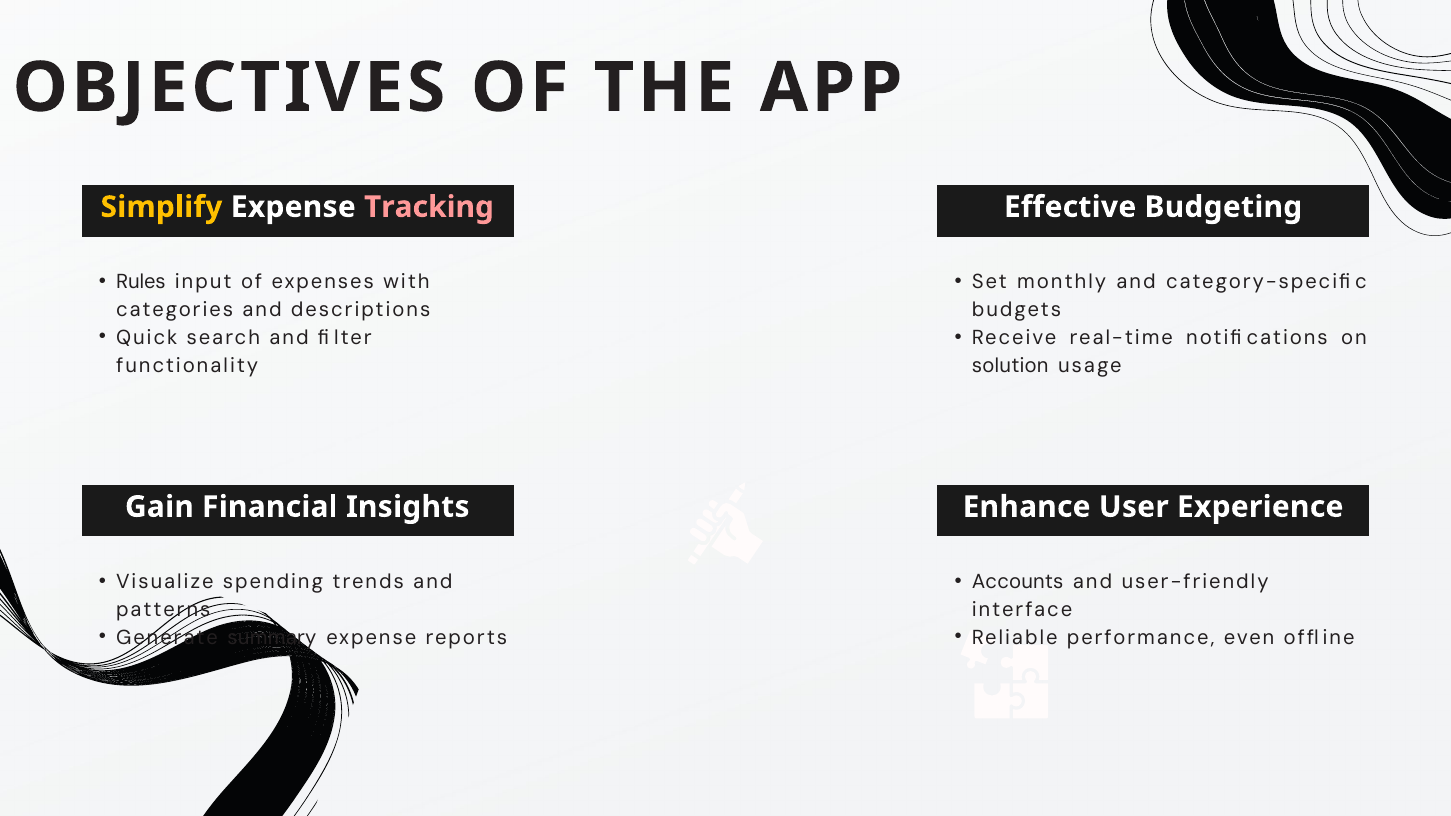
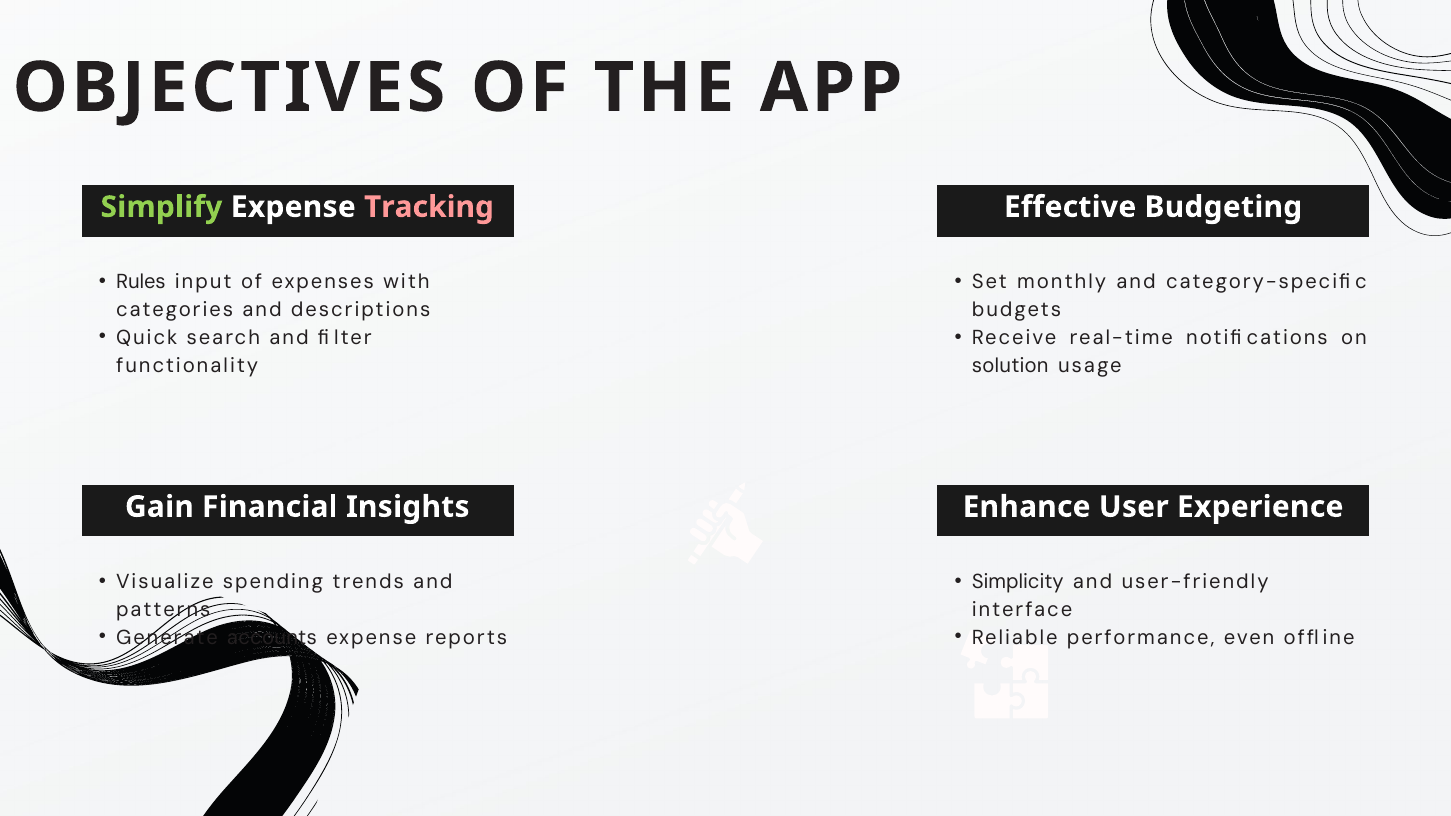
Simplify colour: yellow -> light green
Accounts: Accounts -> Simplicity
summary: summary -> accounts
